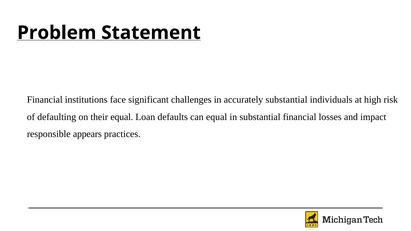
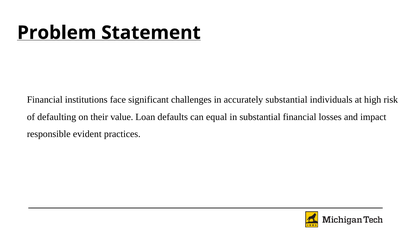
their equal: equal -> value
appears: appears -> evident
